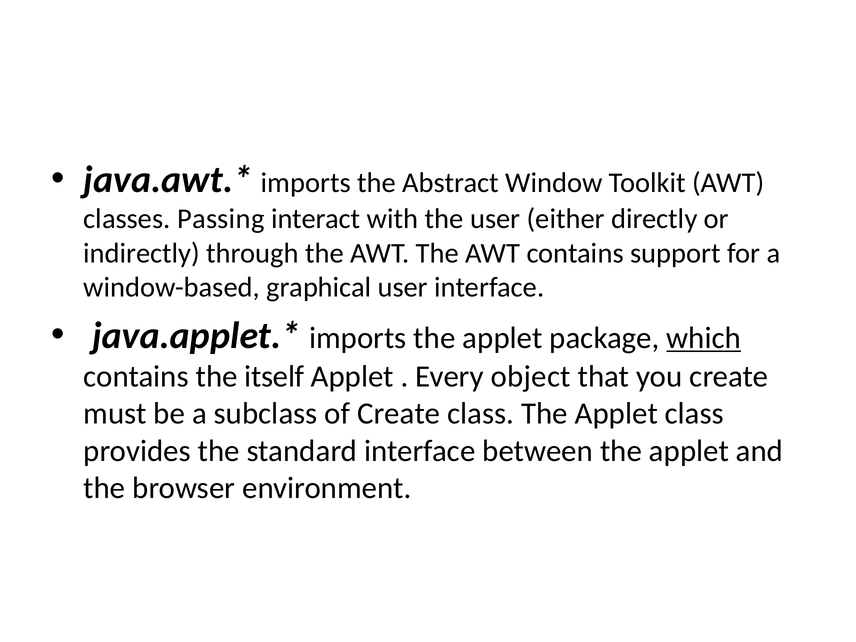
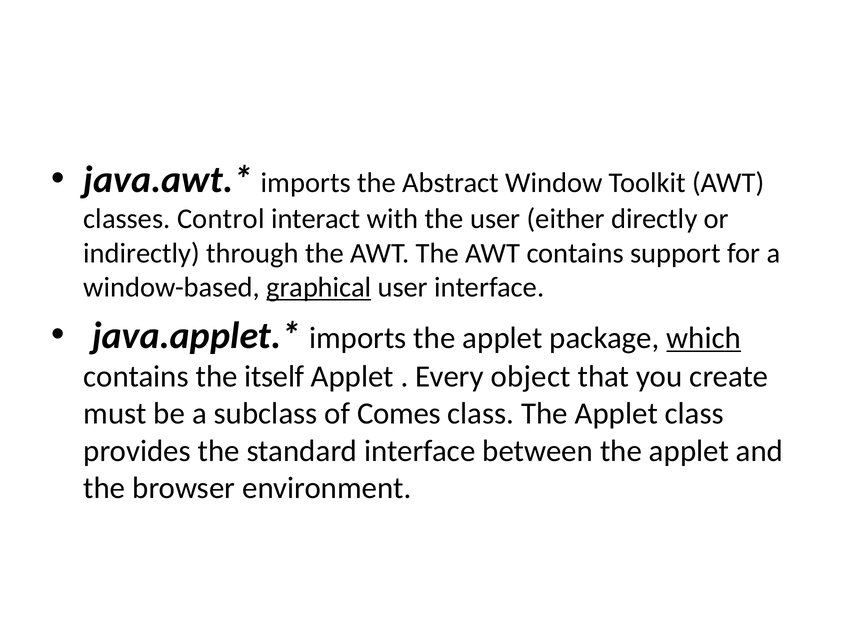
Passing: Passing -> Control
graphical underline: none -> present
of Create: Create -> Comes
